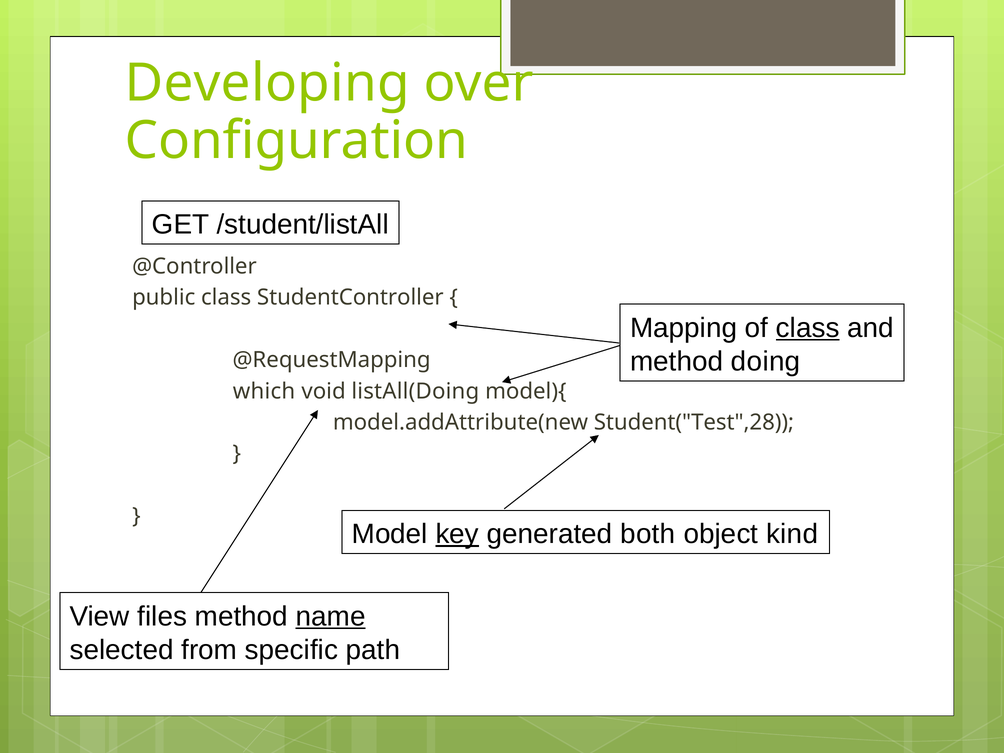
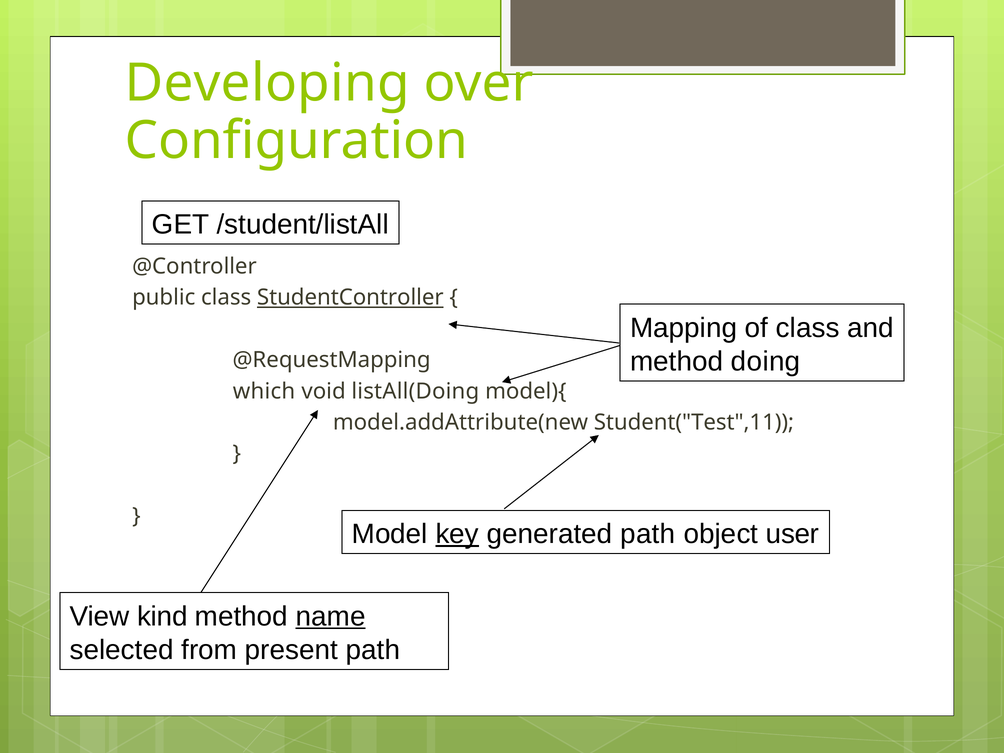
StudentController underline: none -> present
class at (808, 328) underline: present -> none
Student("Test",28: Student("Test",28 -> Student("Test",11
generated both: both -> path
kind: kind -> user
files: files -> kind
specific: specific -> present
